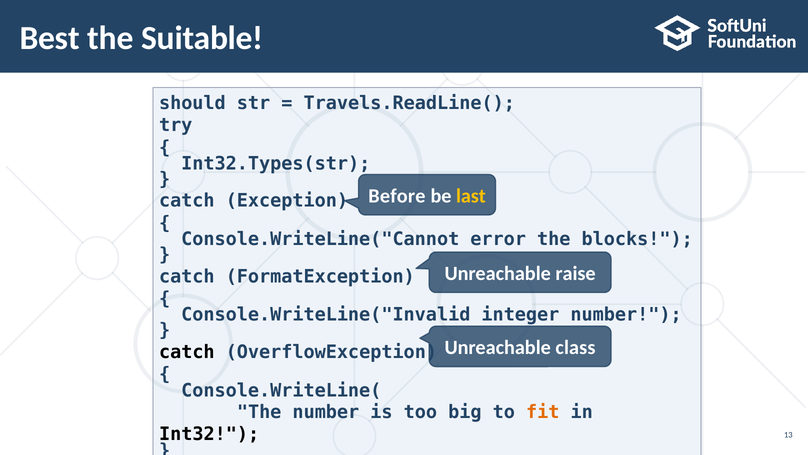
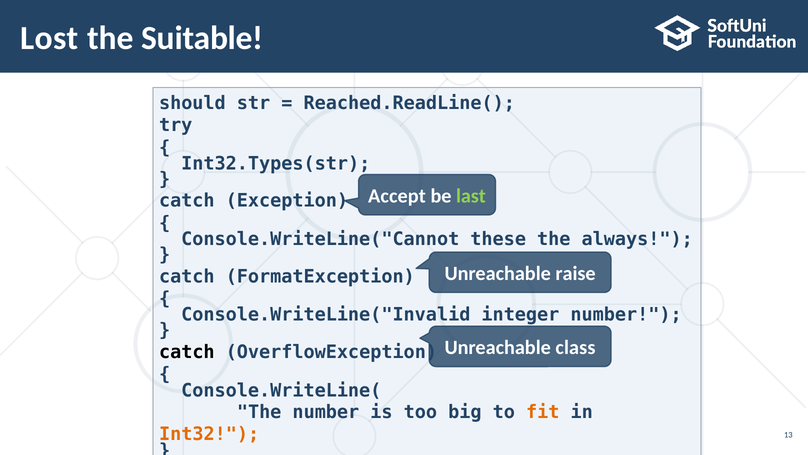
Best: Best -> Lost
Travels.ReadLine(: Travels.ReadLine( -> Reached.ReadLine(
Before: Before -> Accept
last colour: yellow -> light green
error: error -> these
blocks: blocks -> always
Int32 colour: black -> orange
